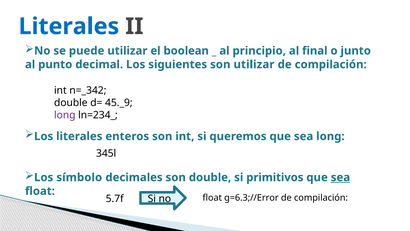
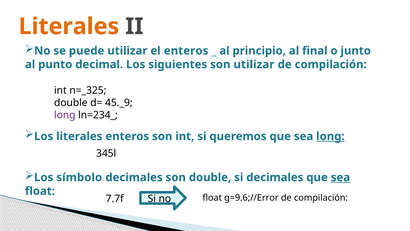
Literales at (69, 26) colour: blue -> orange
el boolean: boolean -> enteros
n=_342: n=_342 -> n=_325
long at (330, 136) underline: none -> present
si primitivos: primitivos -> decimales
5.7f: 5.7f -> 7.7f
g=6.3;//Error: g=6.3;//Error -> g=9.6;//Error
